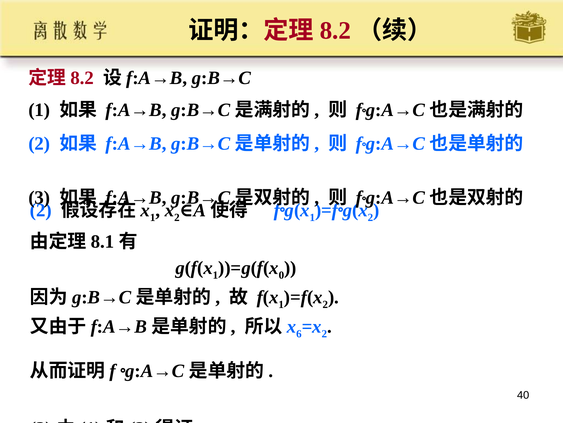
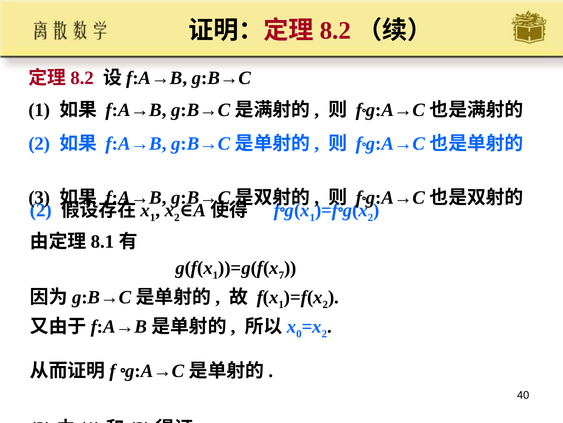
0: 0 -> 7
6: 6 -> 0
